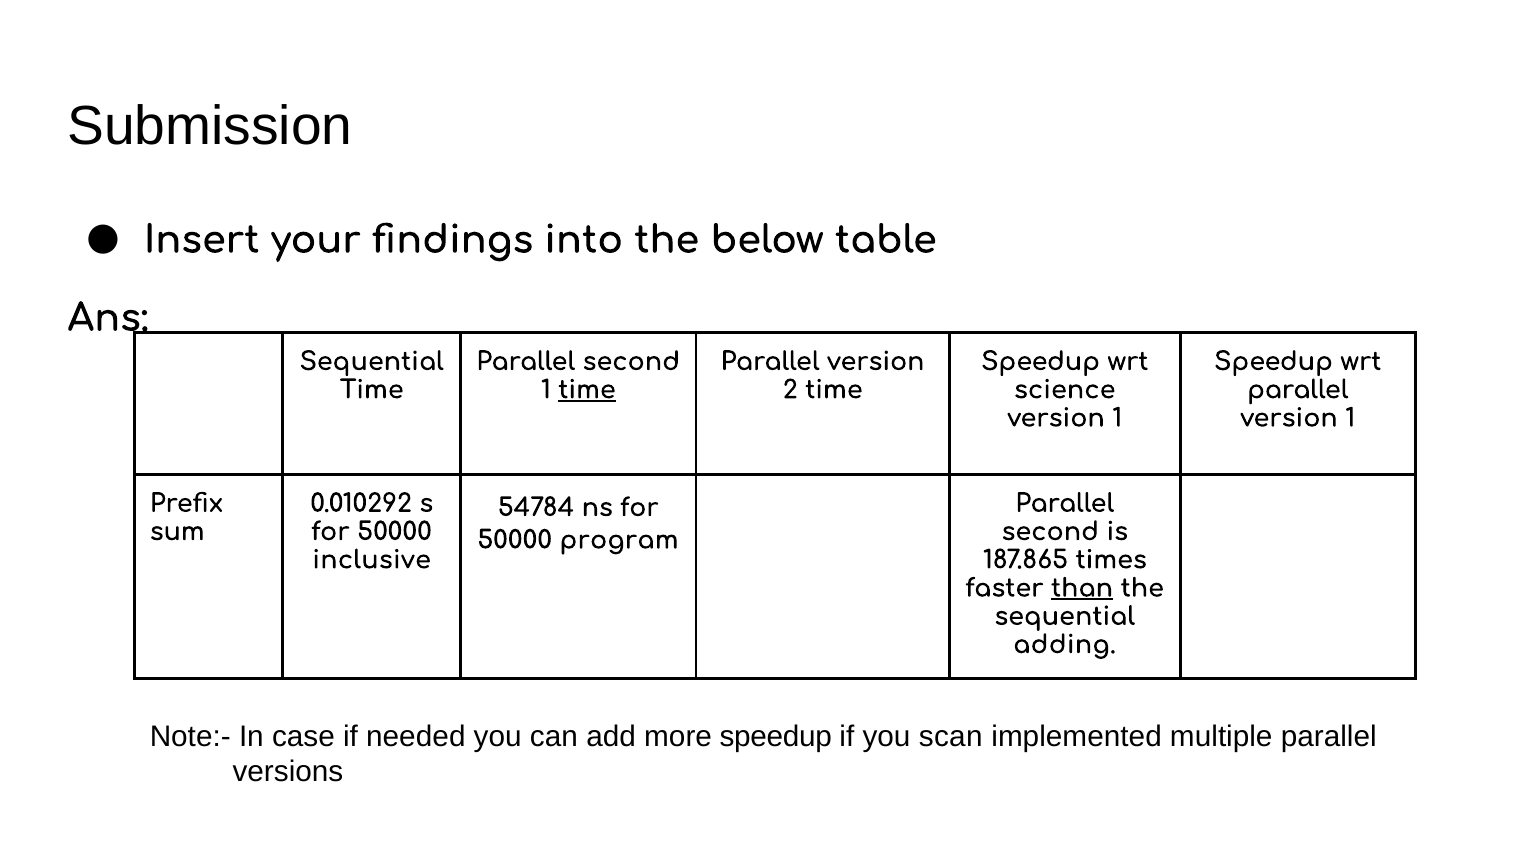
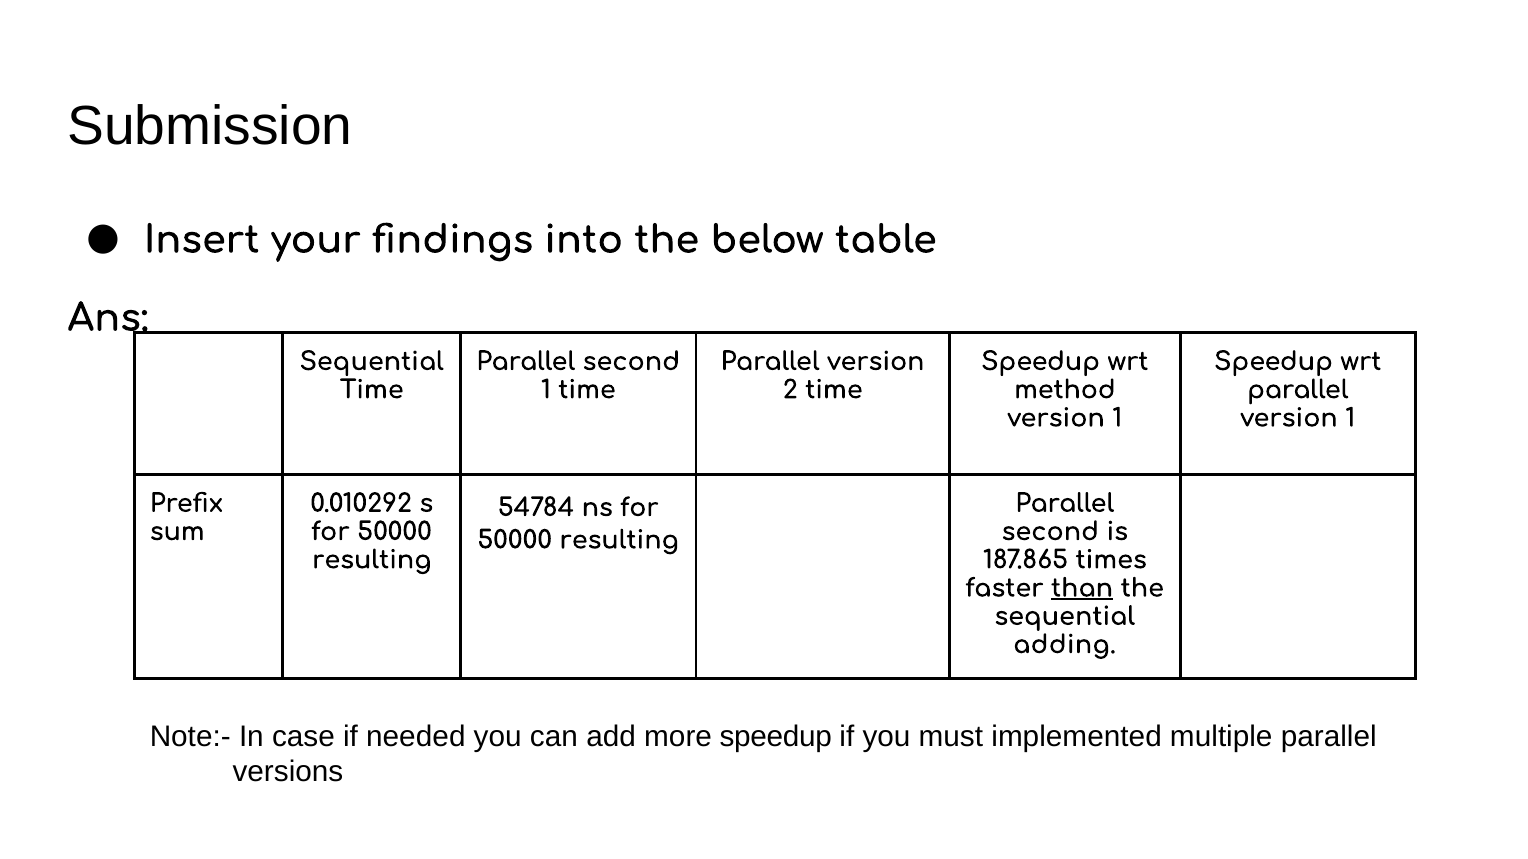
time at (587, 390) underline: present -> none
science: science -> method
program at (619, 541): program -> resulting
inclusive at (372, 560): inclusive -> resulting
scan: scan -> must
